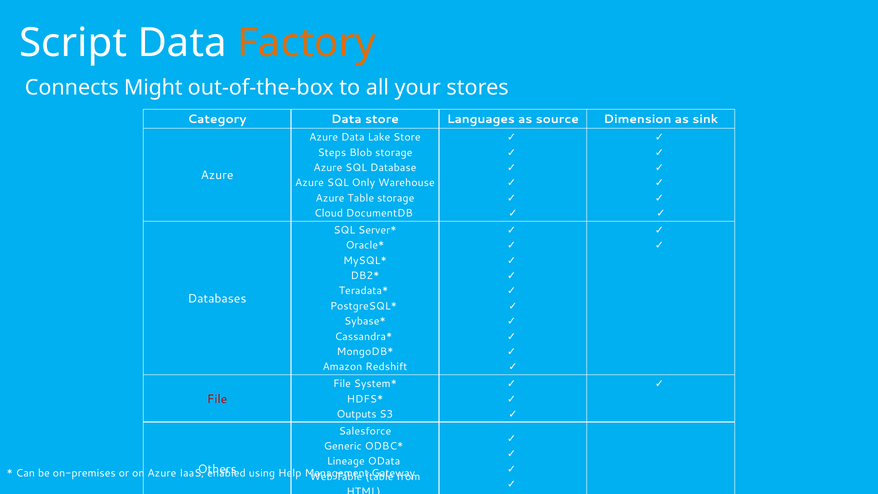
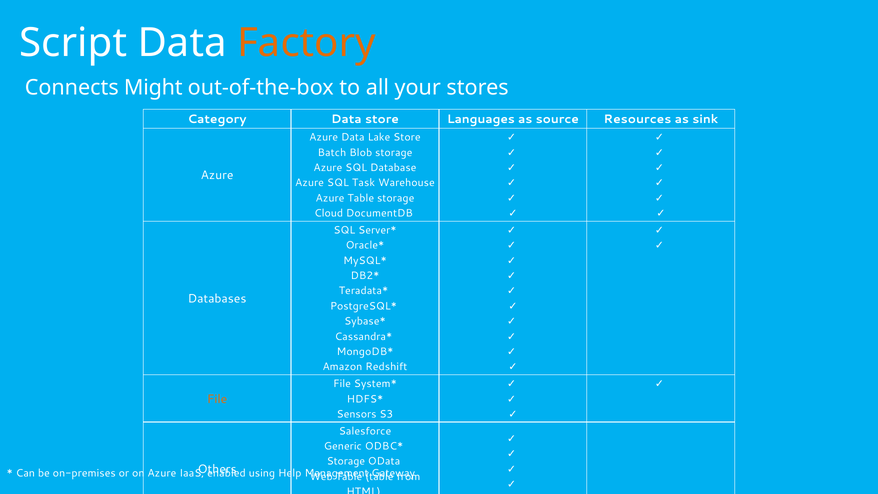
Dimension: Dimension -> Resources
Steps: Steps -> Batch
Only: Only -> Task
File at (217, 399) colour: red -> orange
Outputs: Outputs -> Sensors
Lineage at (346, 461): Lineage -> Storage
